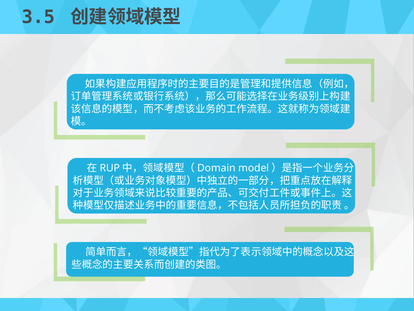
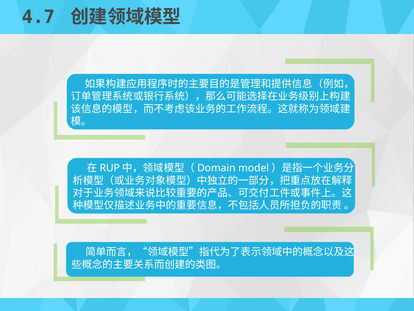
3.5: 3.5 -> 4.7
